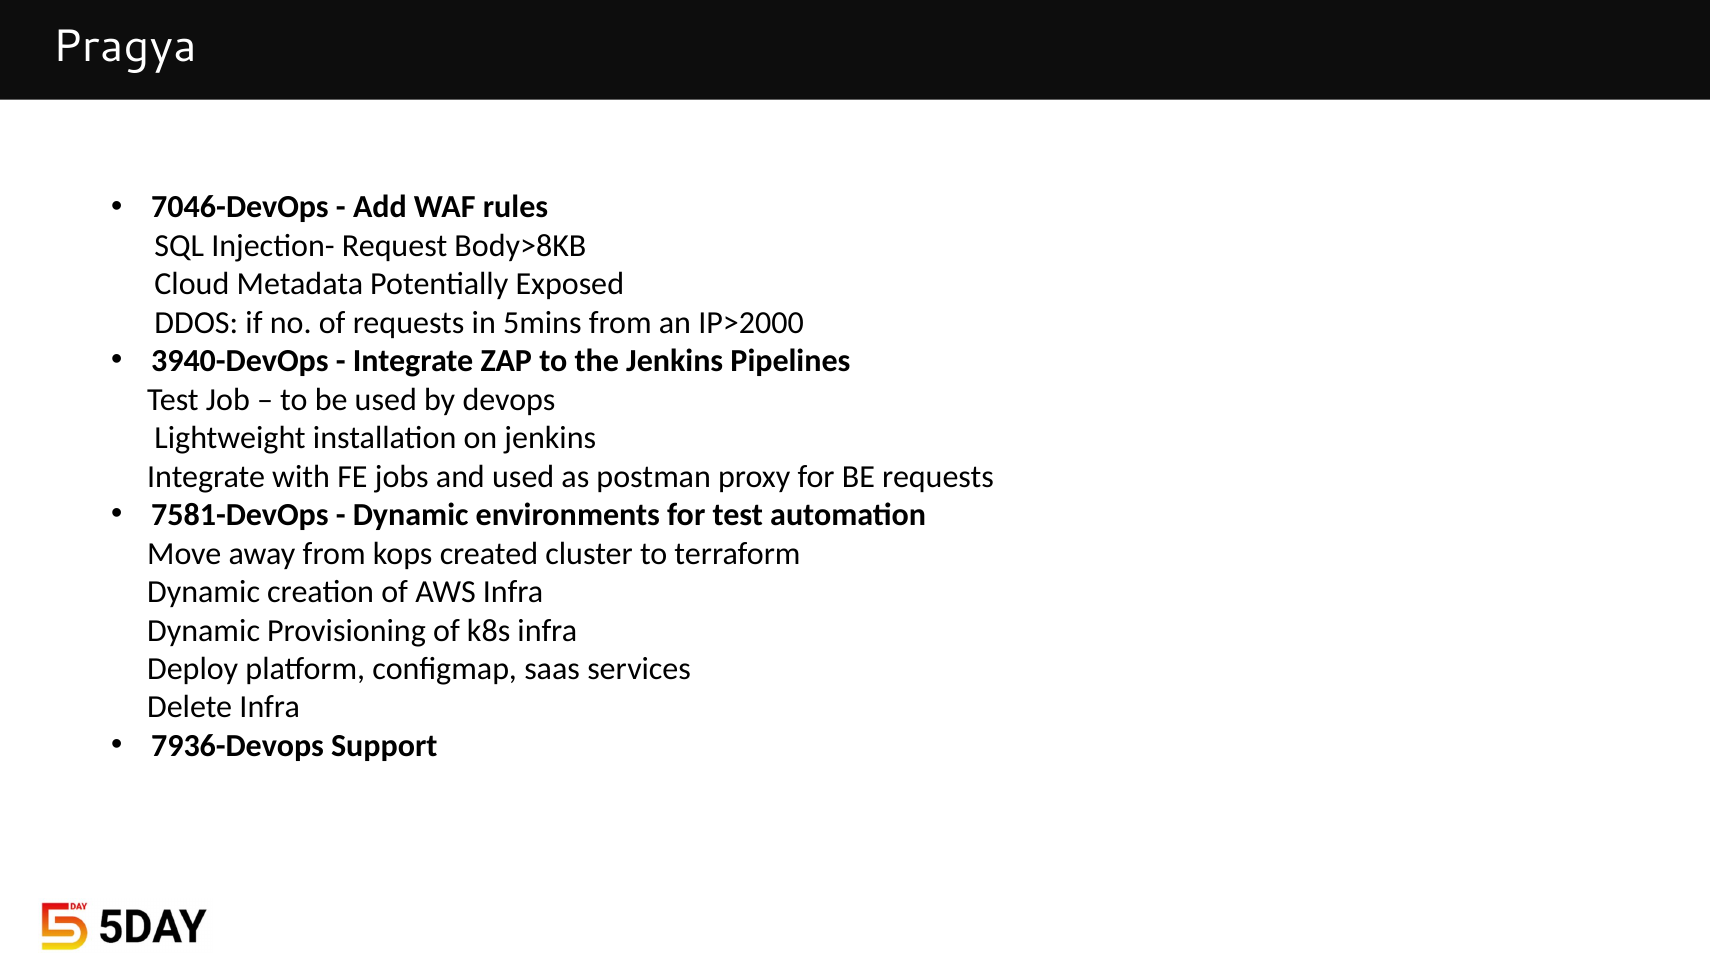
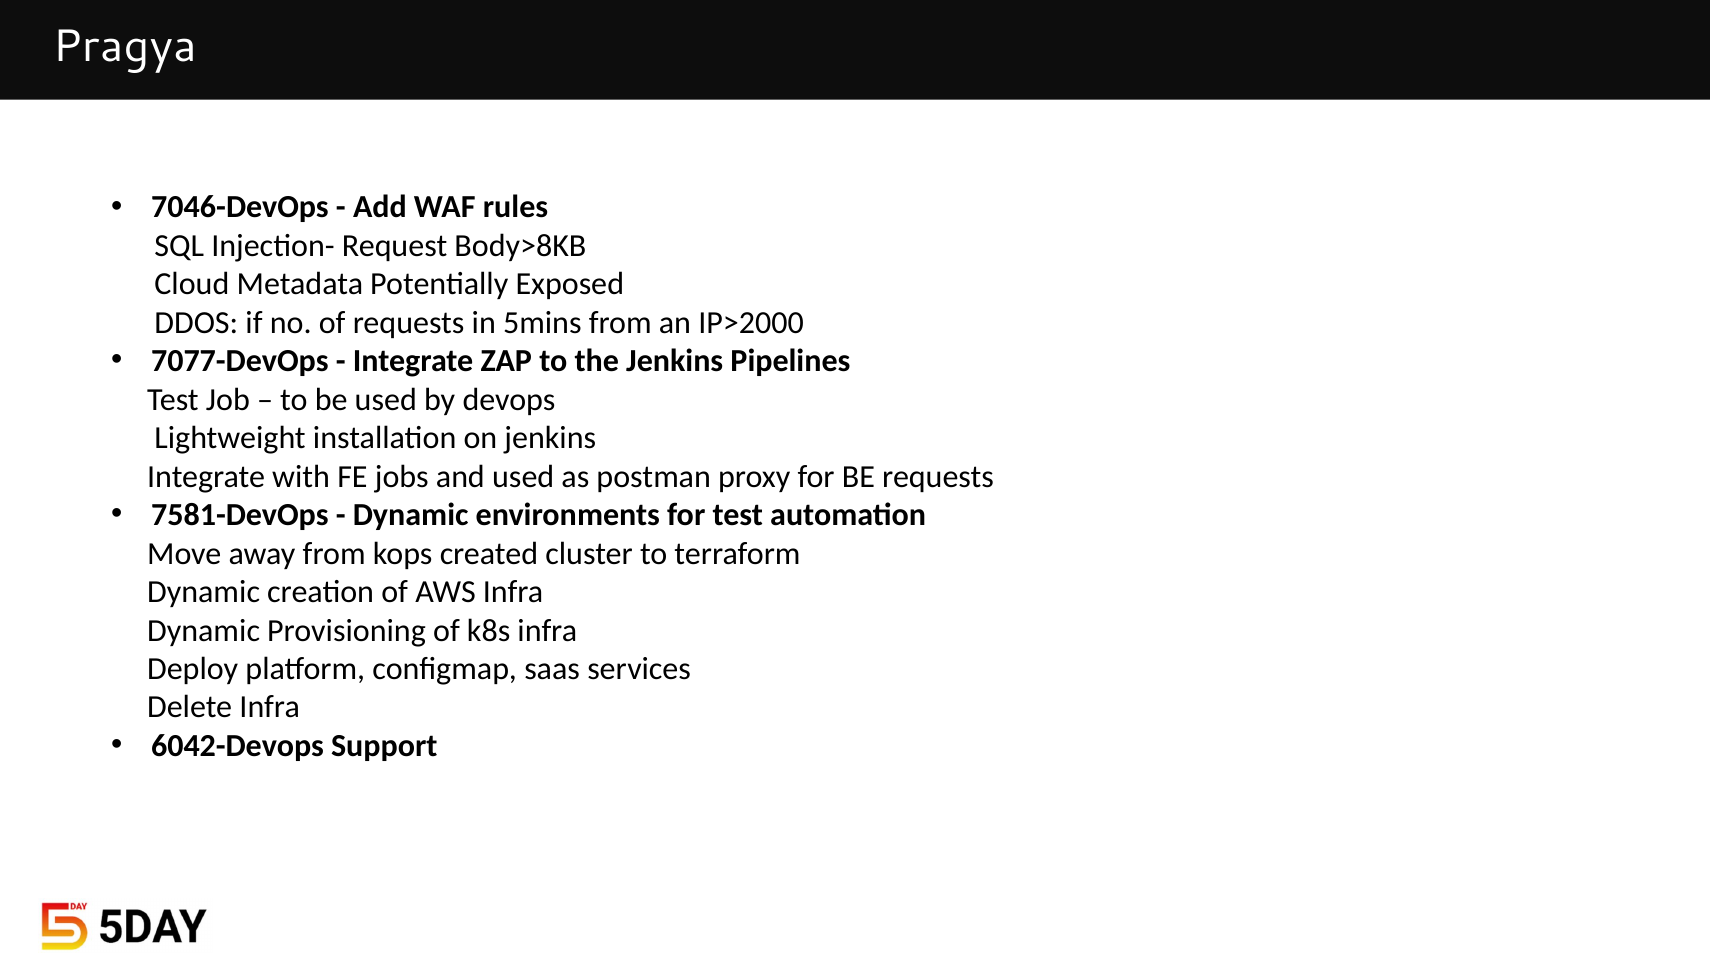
3940-DevOps: 3940-DevOps -> 7077-DevOps
7936-Devops: 7936-Devops -> 6042-Devops
